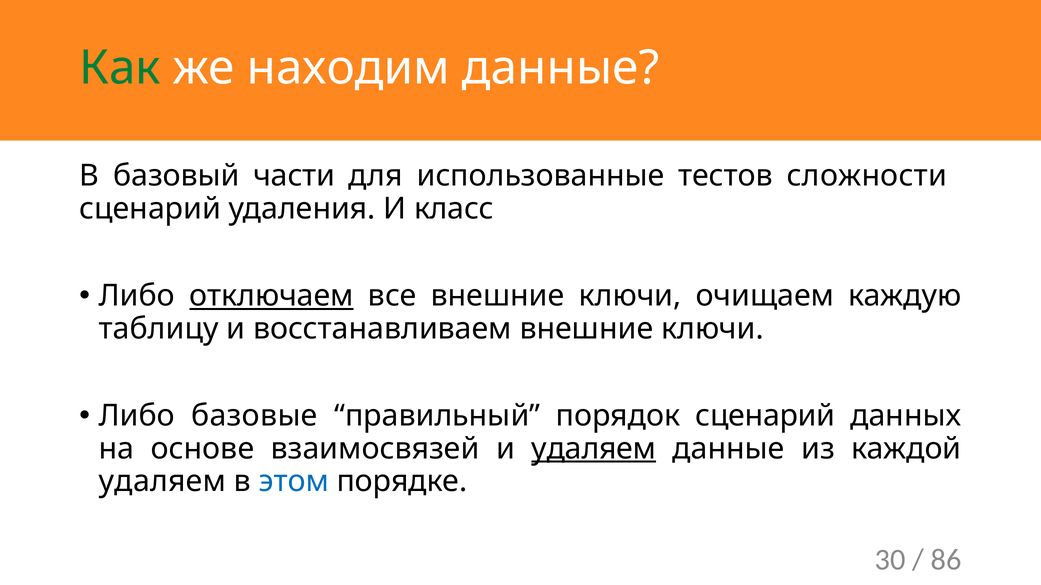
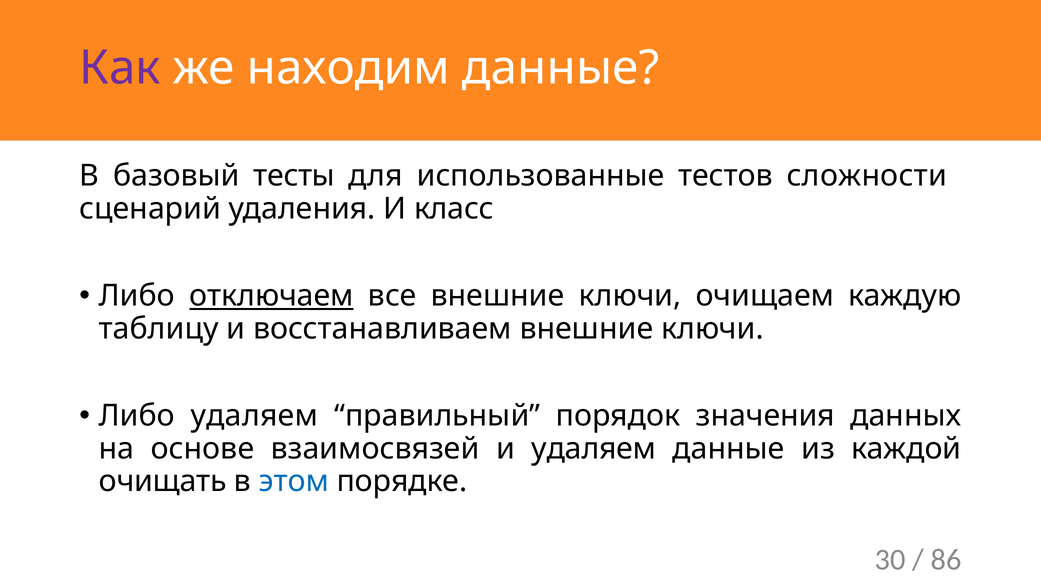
Как colour: green -> purple
части: части -> тесты
Либо базовые: базовые -> удаляем
порядок сценарий: сценарий -> значения
удаляем at (594, 449) underline: present -> none
удаляем at (162, 482): удаляем -> очищать
